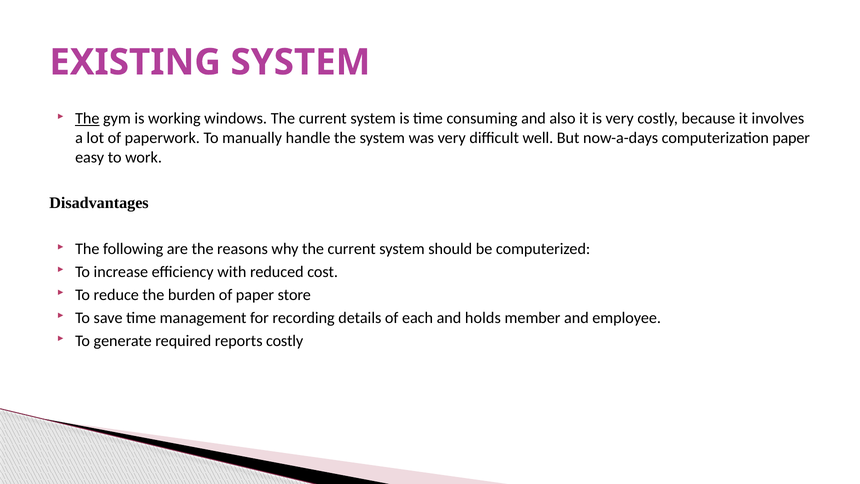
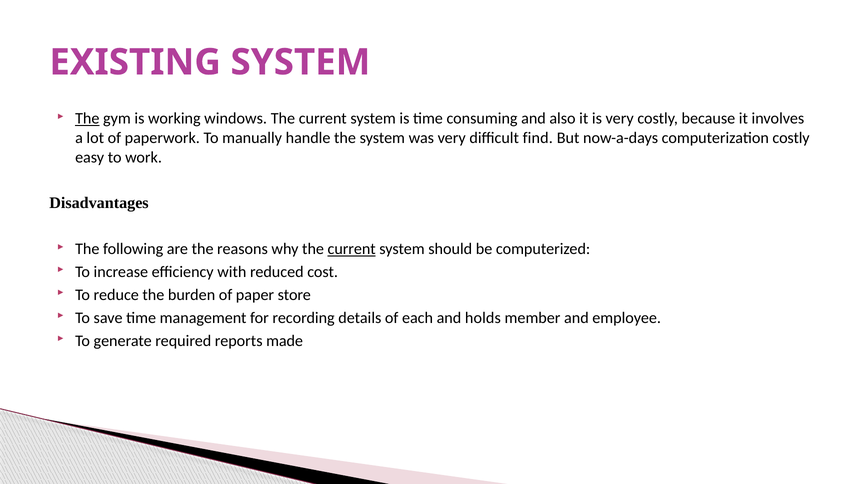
well: well -> find
computerization paper: paper -> costly
current at (352, 249) underline: none -> present
reports costly: costly -> made
